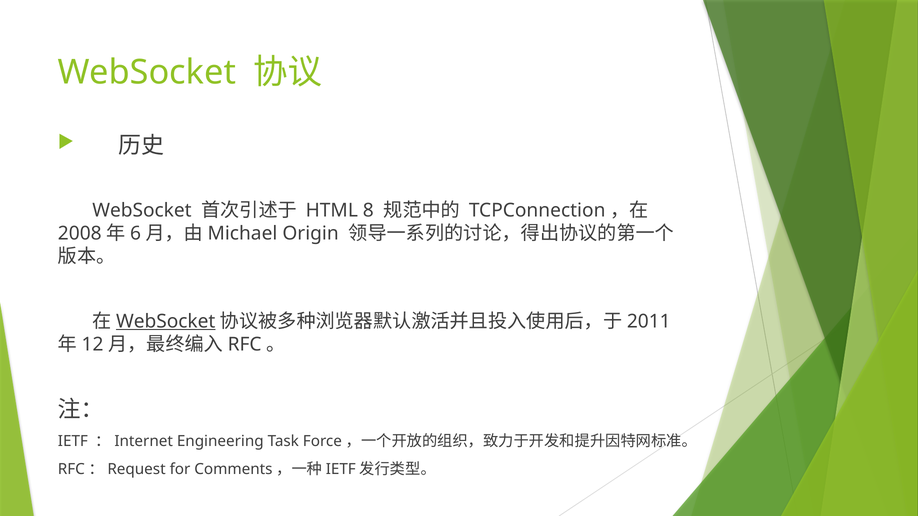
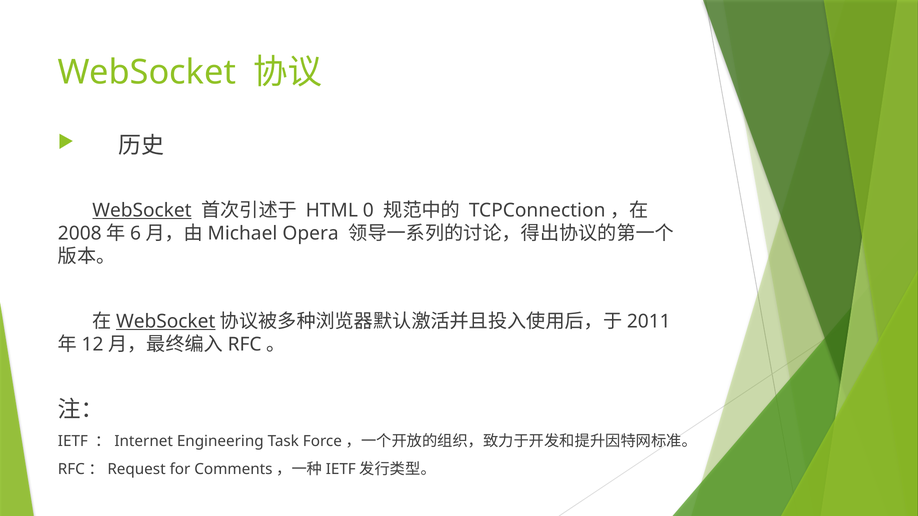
WebSocket at (142, 210) underline: none -> present
8: 8 -> 0
Origin: Origin -> Opera
